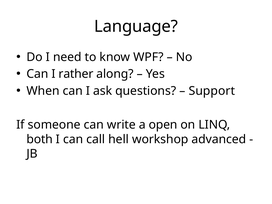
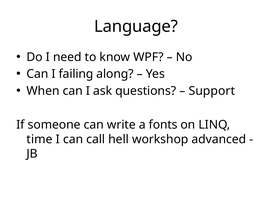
rather: rather -> failing
open: open -> fonts
both: both -> time
